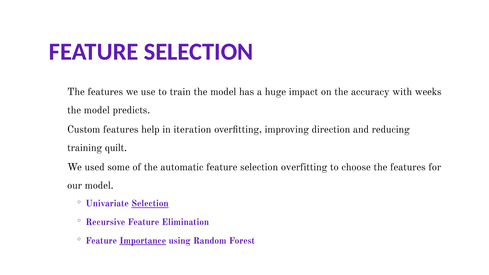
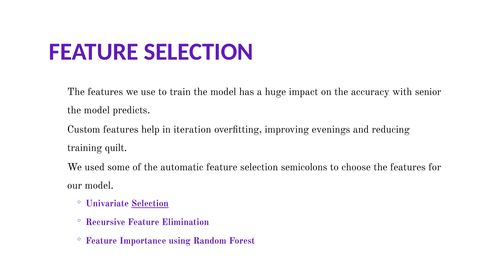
weeks: weeks -> senior
direction: direction -> evenings
selection overfitting: overfitting -> semicolons
Importance underline: present -> none
